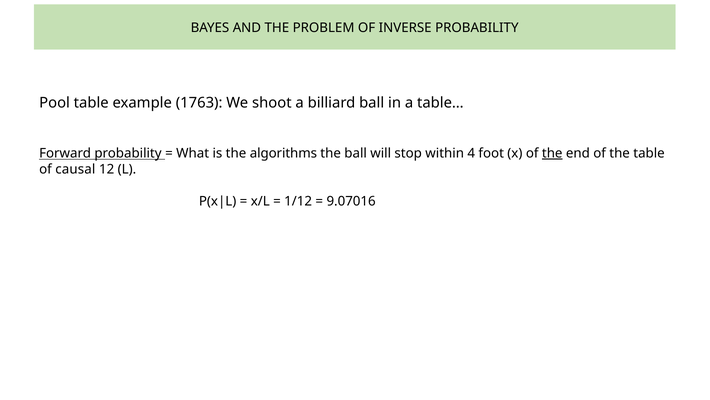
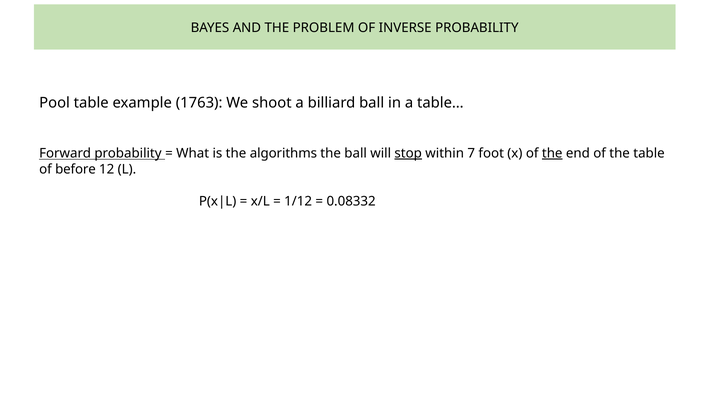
stop underline: none -> present
4: 4 -> 7
causal: causal -> before
9.07016: 9.07016 -> 0.08332
